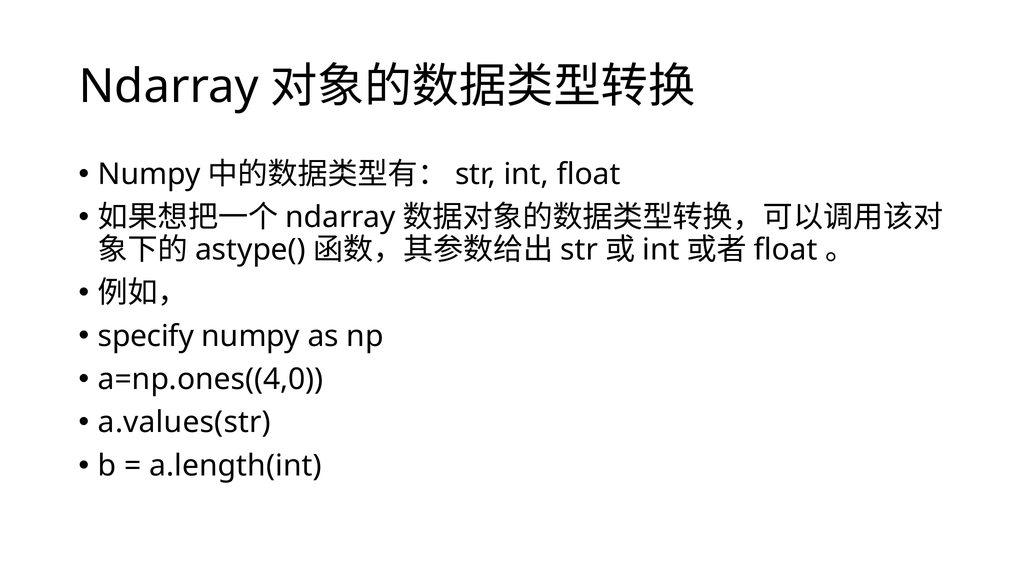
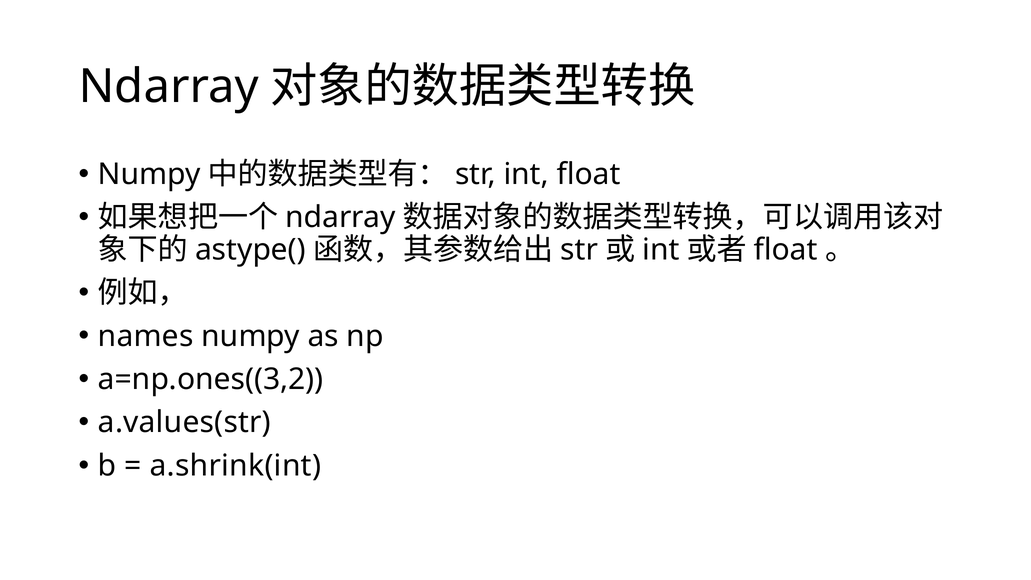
specify: specify -> names
a=np.ones((4,0: a=np.ones((4,0 -> a=np.ones((3,2
a.length(int: a.length(int -> a.shrink(int
